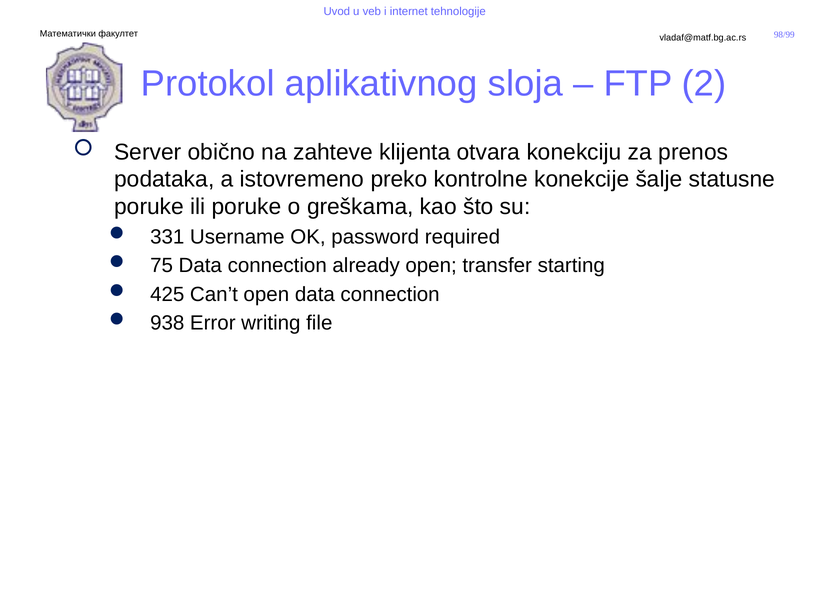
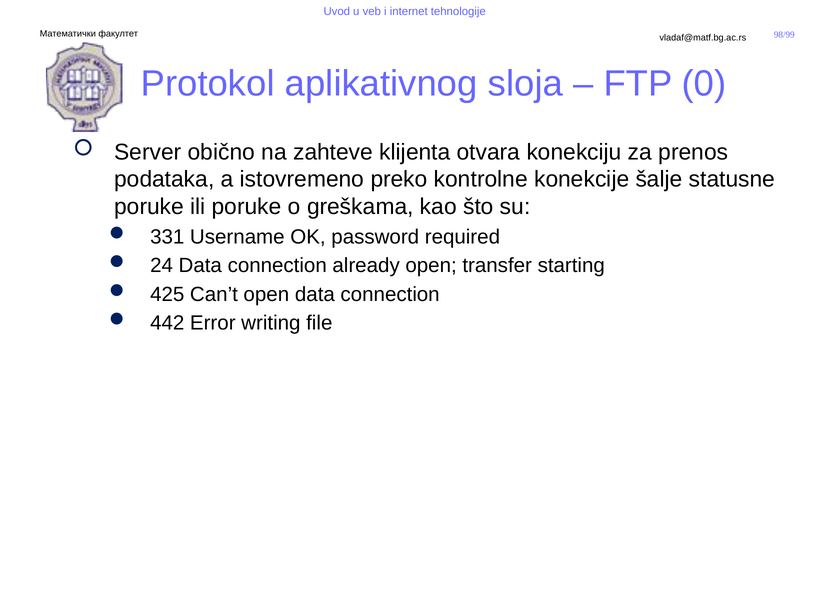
2: 2 -> 0
75: 75 -> 24
938: 938 -> 442
